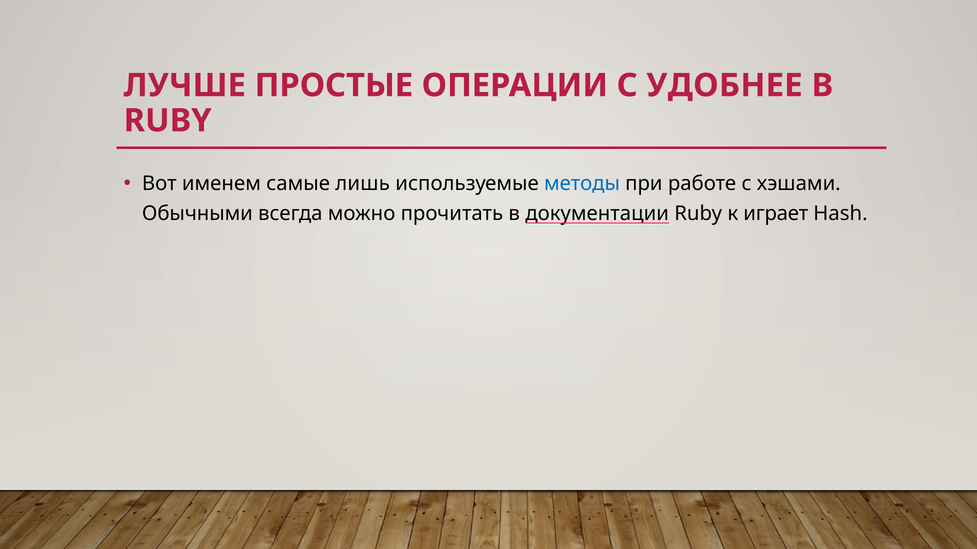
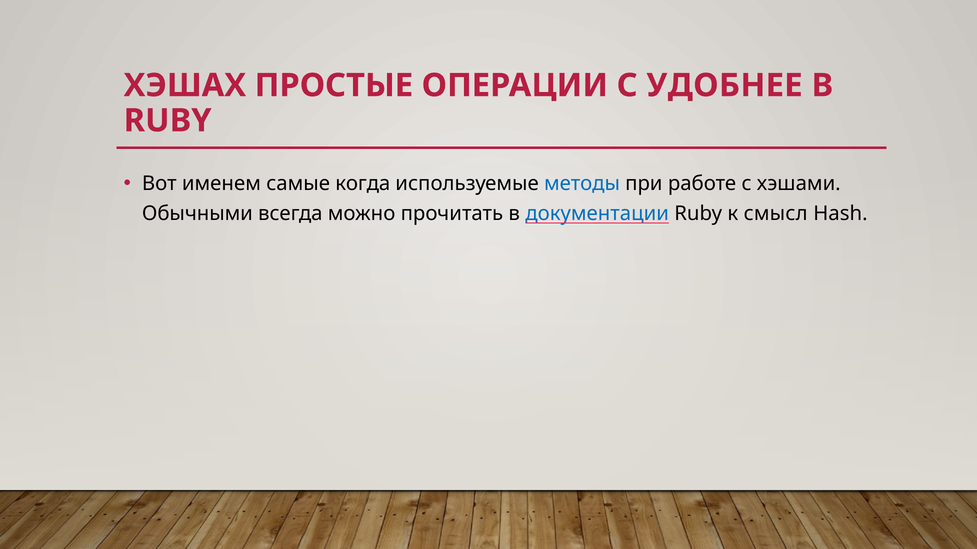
ЛУЧШЕ: ЛУЧШЕ -> ХЭШАХ
лишь: лишь -> когда
документации colour: black -> blue
играет: играет -> смысл
